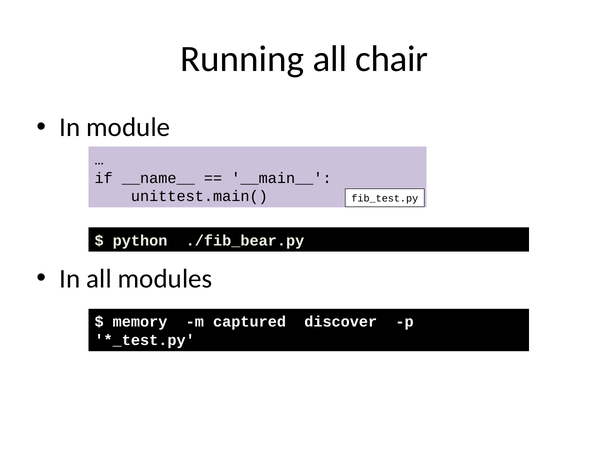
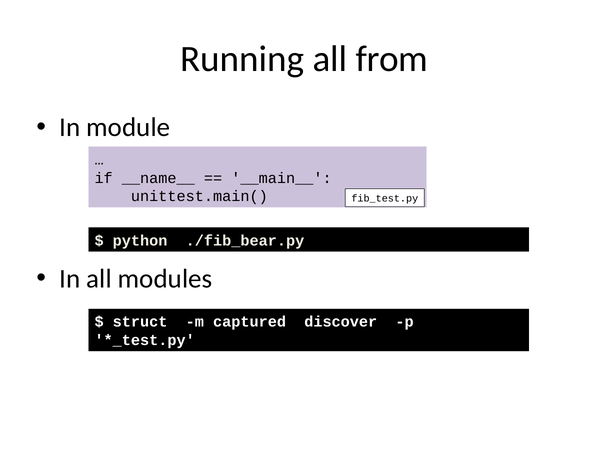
chair: chair -> from
memory: memory -> struct
